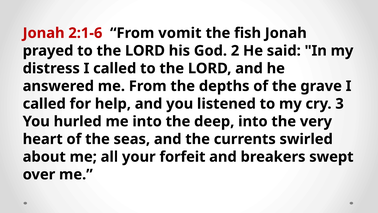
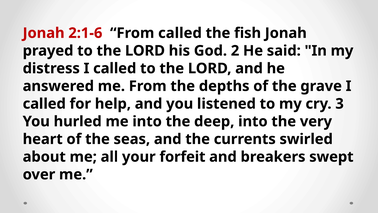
From vomit: vomit -> called
